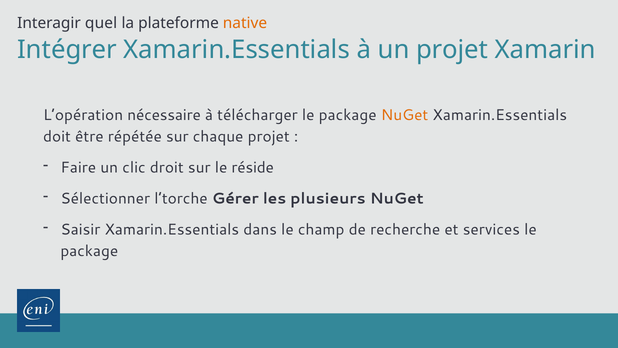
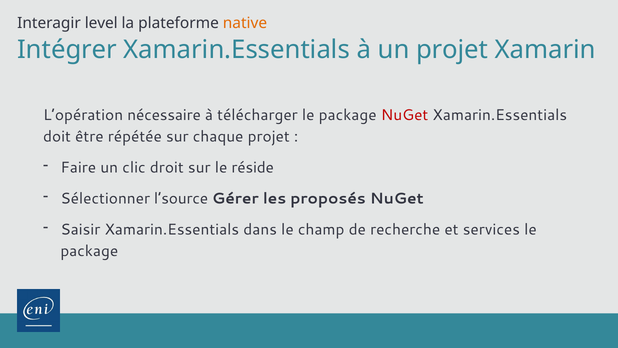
quel: quel -> level
NuGet at (405, 115) colour: orange -> red
l’torche: l’torche -> l’source
plusieurs: plusieurs -> proposés
